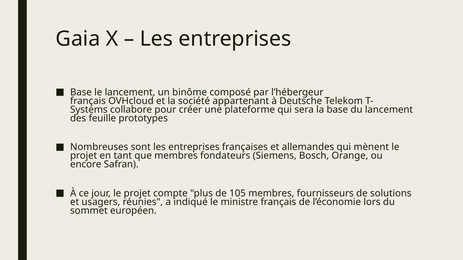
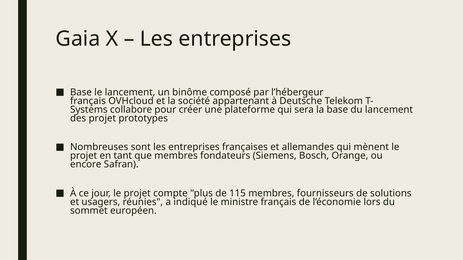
des feuille: feuille -> projet
105: 105 -> 115
